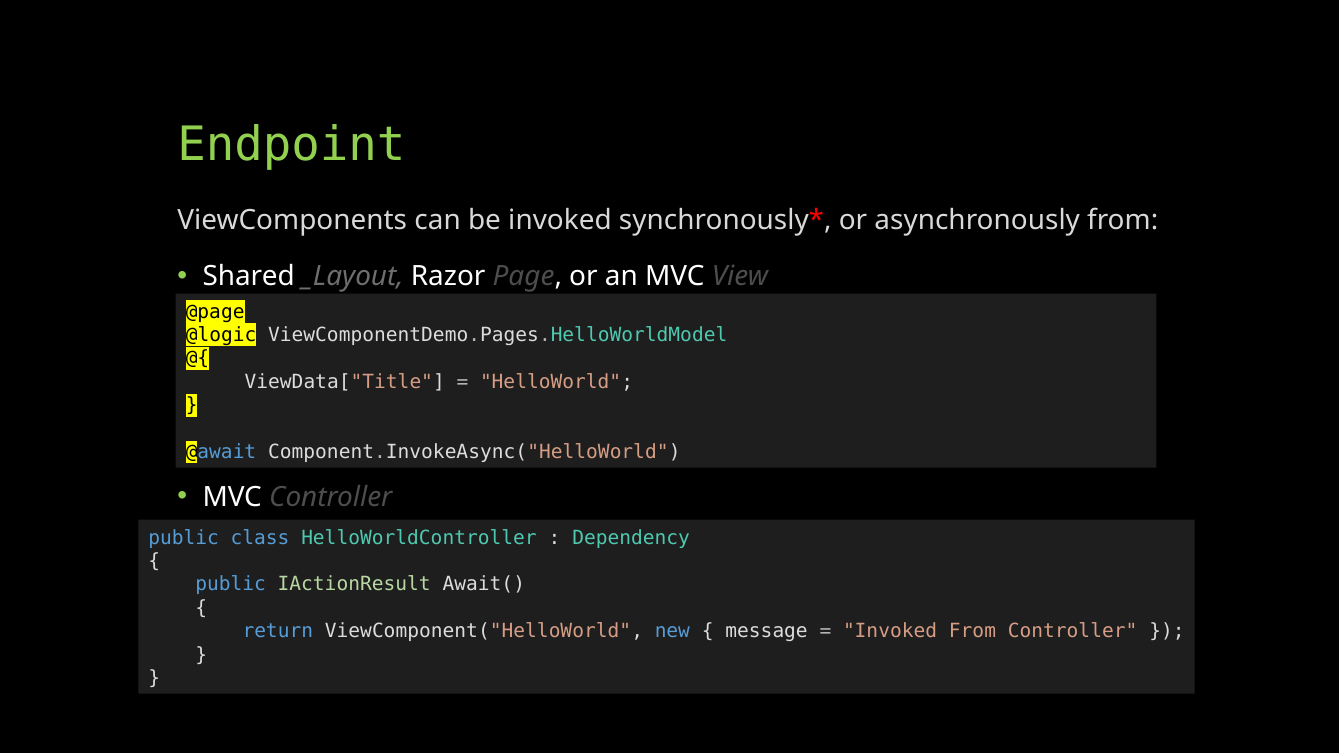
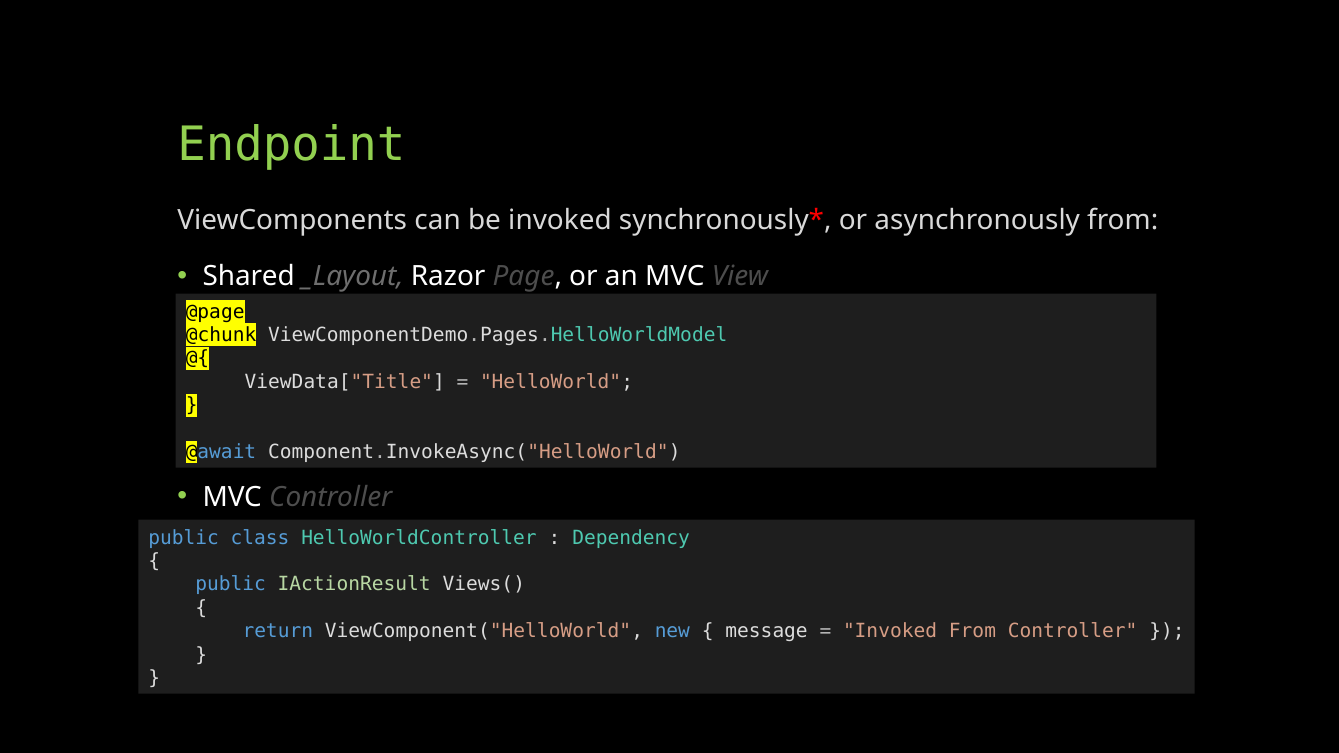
@logic: @logic -> @chunk
Await(: Await( -> Views(
